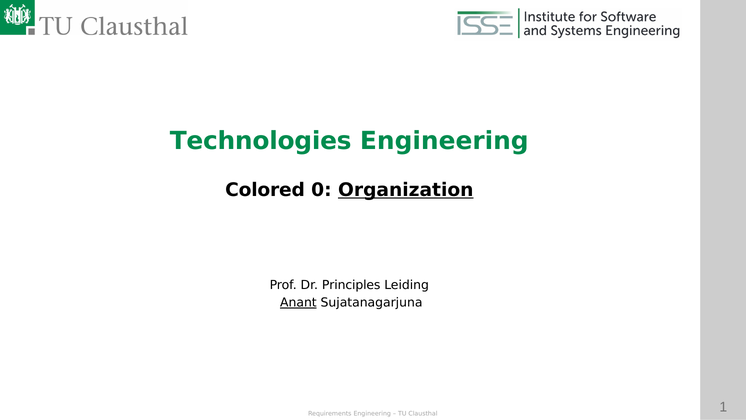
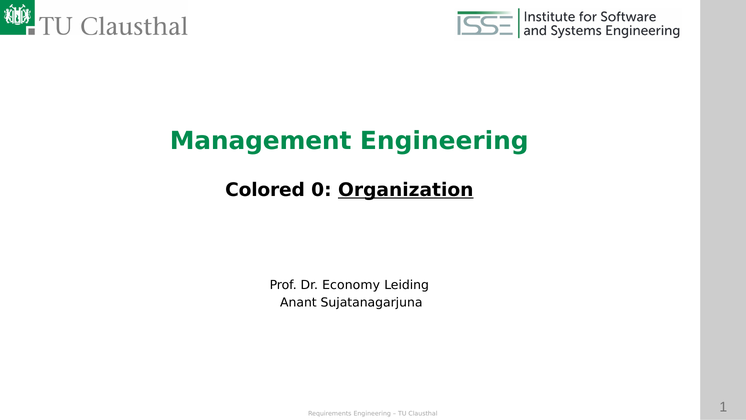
Technologies: Technologies -> Management
Principles: Principles -> Economy
Anant underline: present -> none
